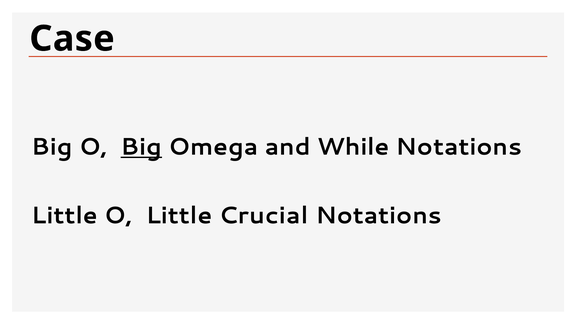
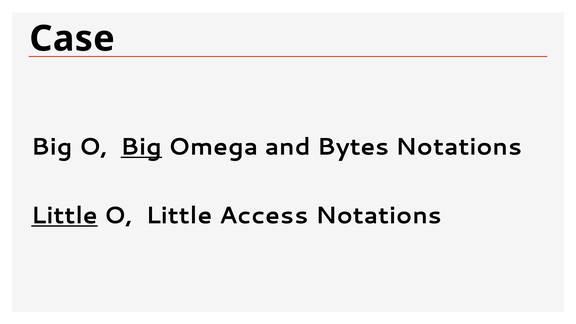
While: While -> Bytes
Little at (64, 216) underline: none -> present
Crucial: Crucial -> Access
